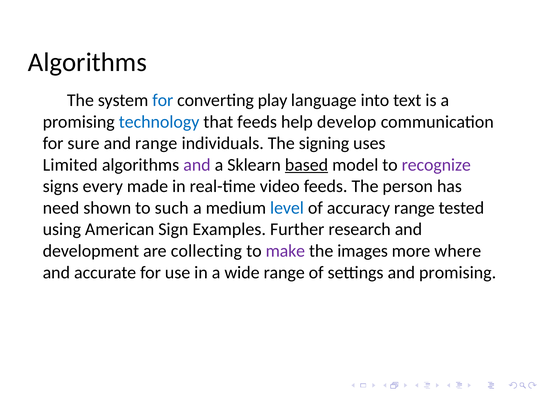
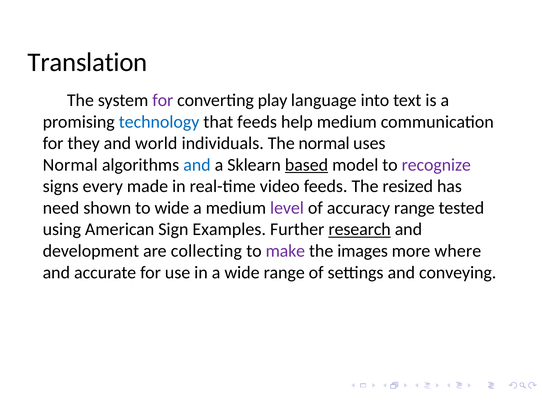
Algorithms at (87, 62): Algorithms -> Translation
for at (163, 100) colour: blue -> purple
help develop: develop -> medium
sure: sure -> they
and range: range -> world
The signing: signing -> normal
Limited at (70, 165): Limited -> Normal
and at (197, 165) colour: purple -> blue
person: person -> resized
to such: such -> wide
level colour: blue -> purple
research underline: none -> present
and promising: promising -> conveying
